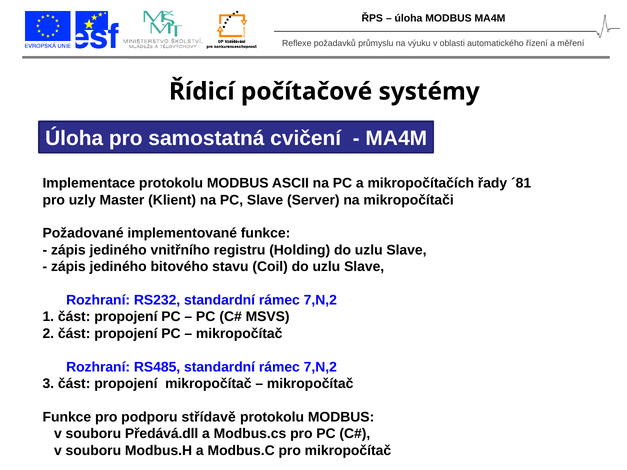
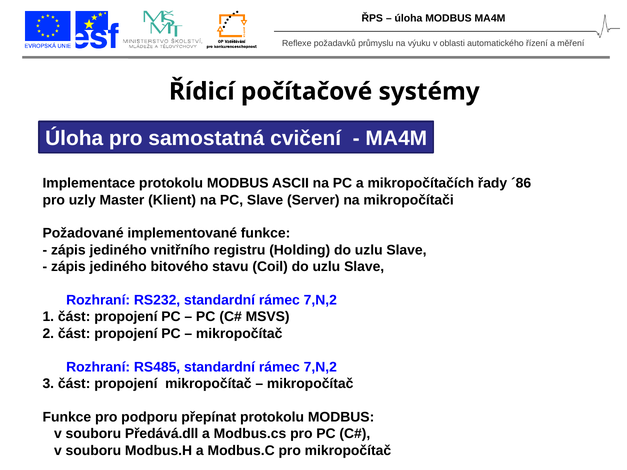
´81: ´81 -> ´86
střídavě: střídavě -> přepínat
